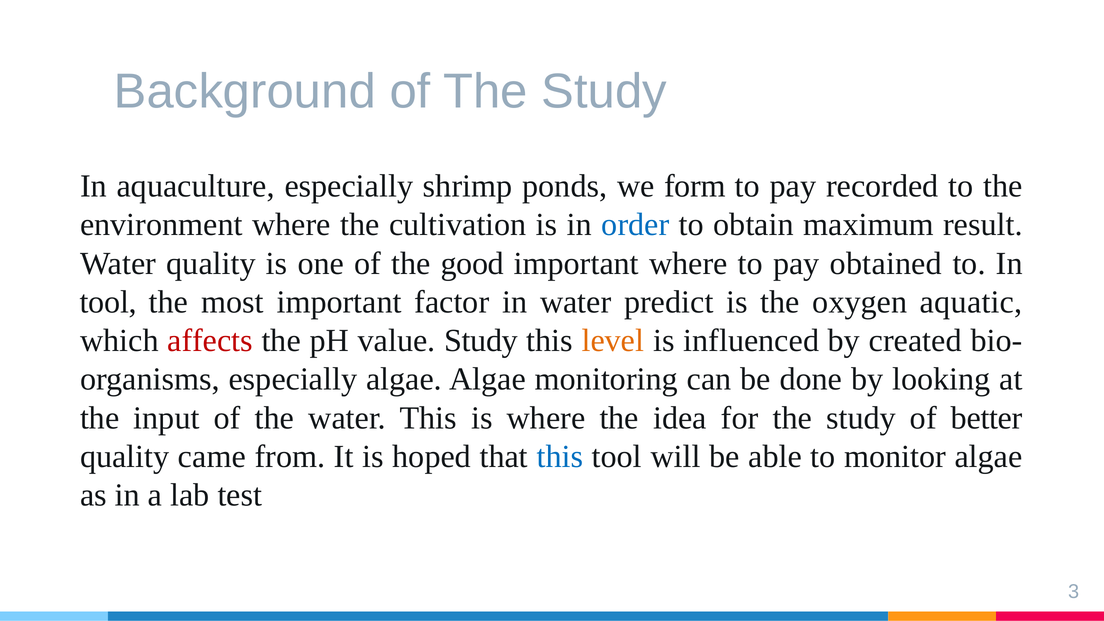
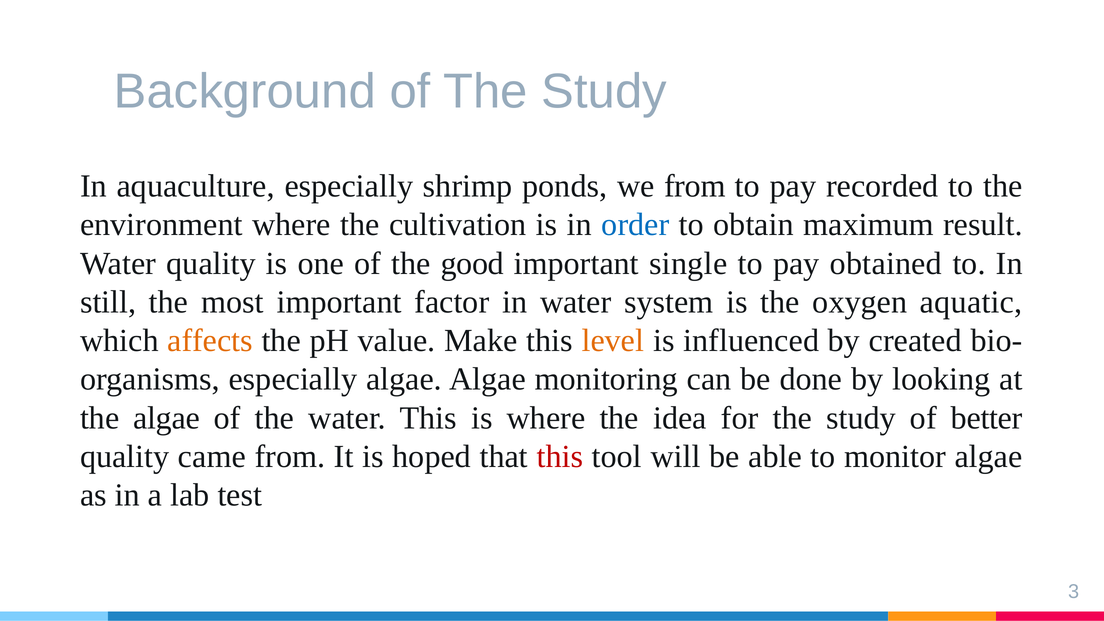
we form: form -> from
important where: where -> single
tool at (108, 302): tool -> still
predict: predict -> system
affects colour: red -> orange
value Study: Study -> Make
the input: input -> algae
this at (560, 457) colour: blue -> red
